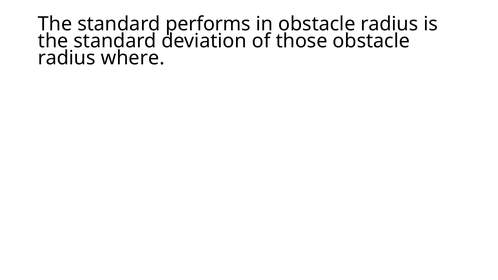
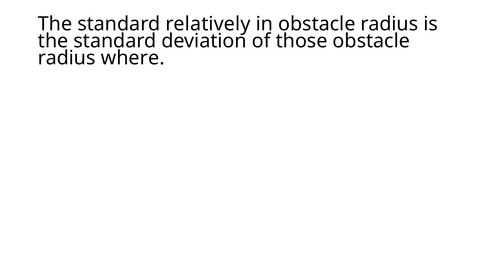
performs: performs -> relatively
